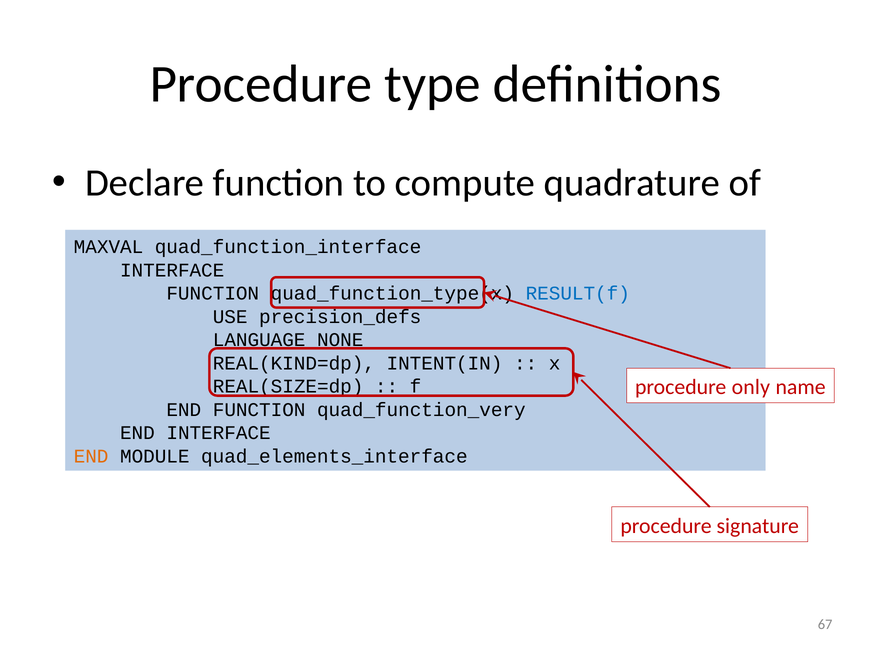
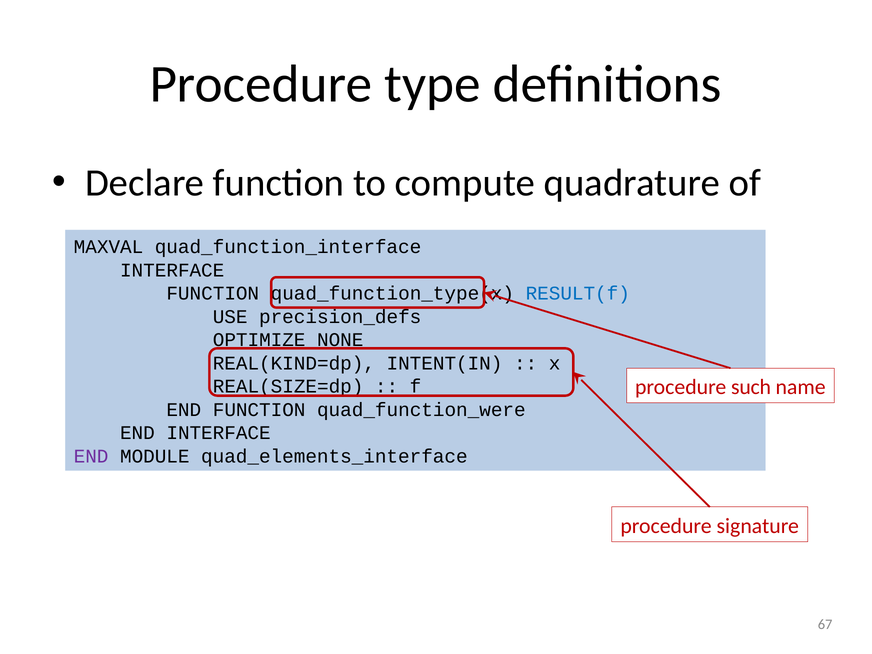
LANGUAGE: LANGUAGE -> OPTIMIZE
only: only -> such
quad_function_very: quad_function_very -> quad_function_were
END at (91, 456) colour: orange -> purple
